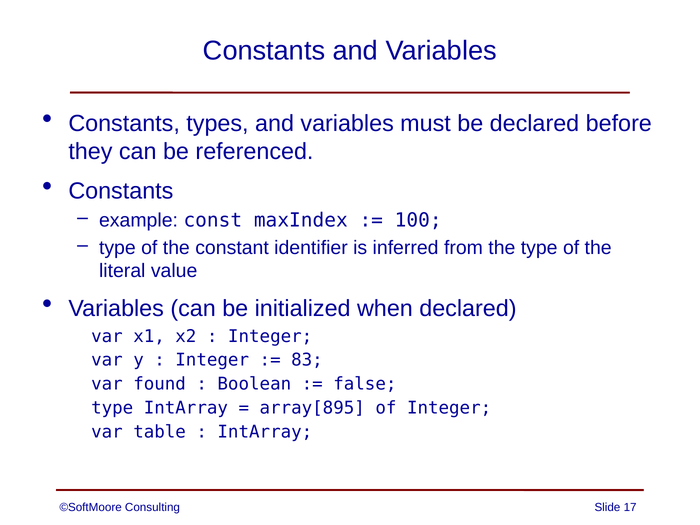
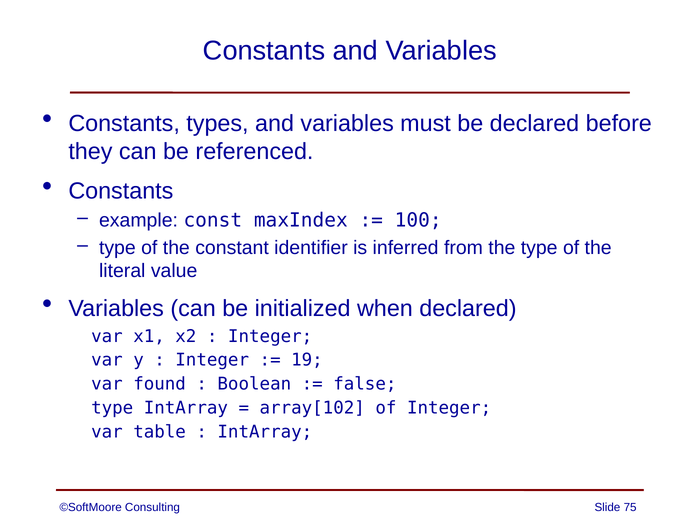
83: 83 -> 19
array[895: array[895 -> array[102
17: 17 -> 75
